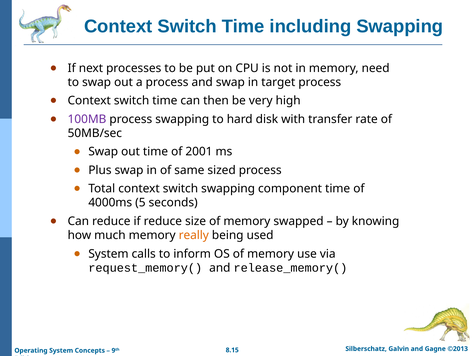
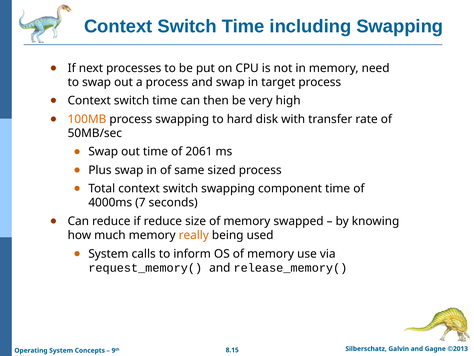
100MB colour: purple -> orange
2001: 2001 -> 2061
5: 5 -> 7
